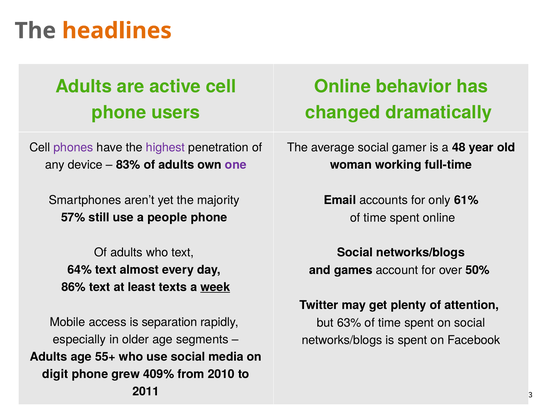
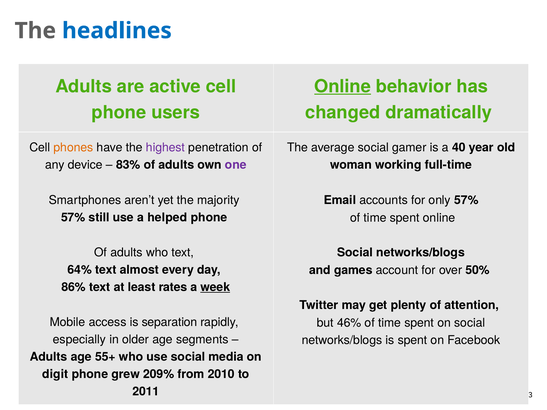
headlines colour: orange -> blue
Online at (343, 86) underline: none -> present
phones colour: purple -> orange
48: 48 -> 40
only 61%: 61% -> 57%
people: people -> helped
texts: texts -> rates
63%: 63% -> 46%
409%: 409% -> 209%
